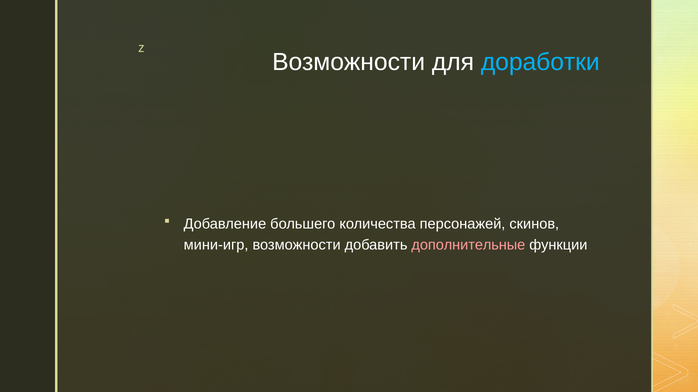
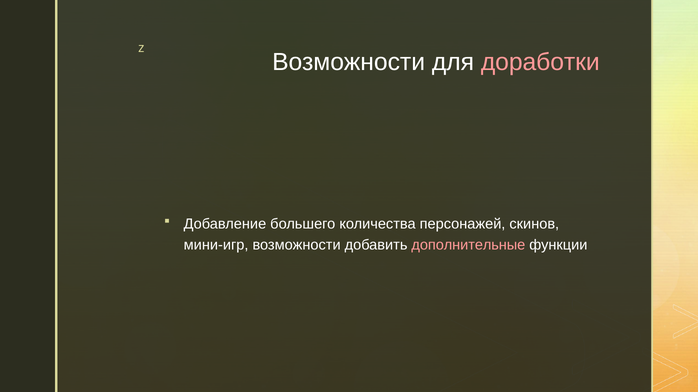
доработки colour: light blue -> pink
